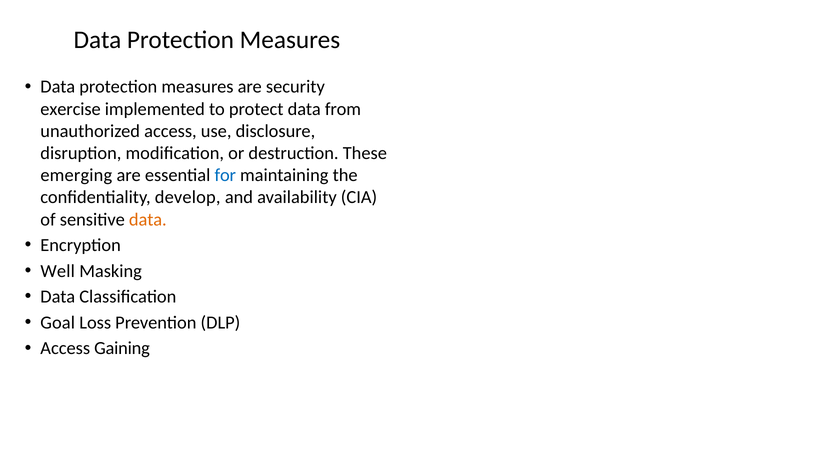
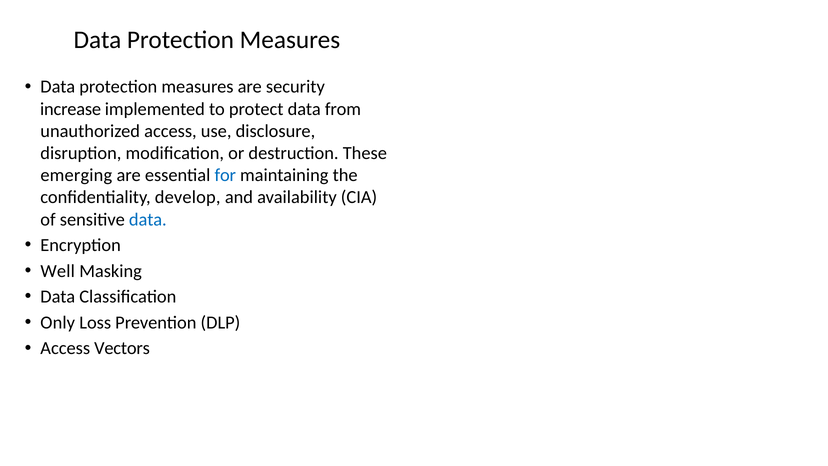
exercise: exercise -> increase
data at (148, 219) colour: orange -> blue
Goal: Goal -> Only
Gaining: Gaining -> Vectors
